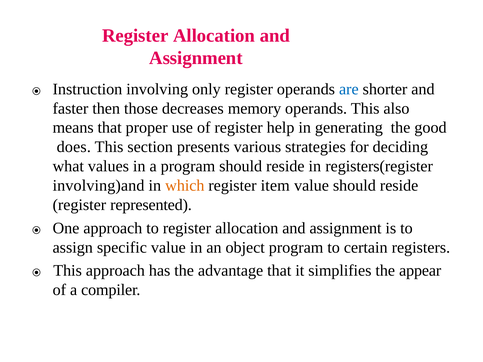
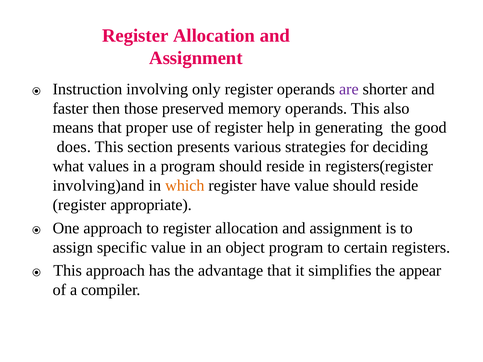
are colour: blue -> purple
decreases: decreases -> preserved
item: item -> have
represented: represented -> appropriate
